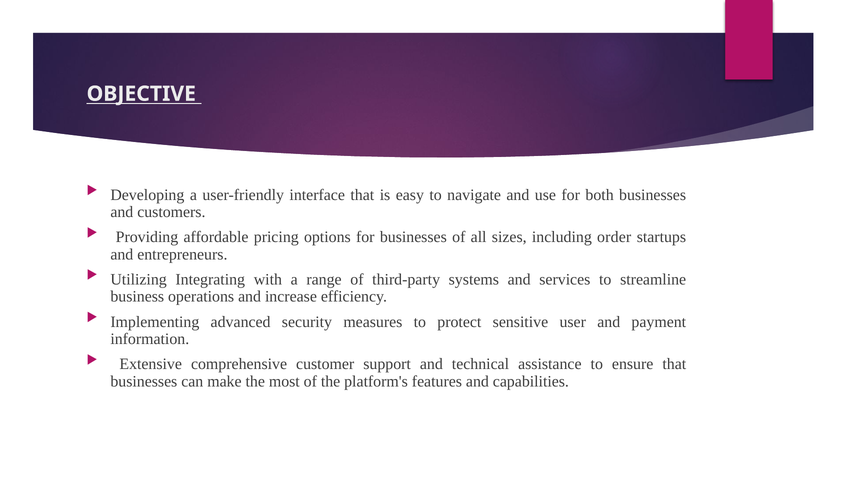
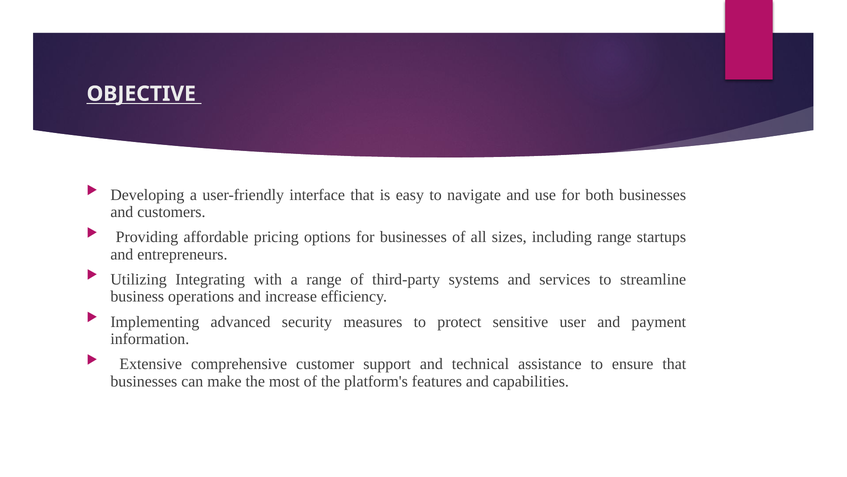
including order: order -> range
